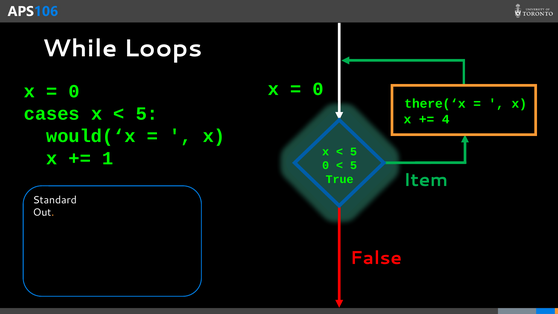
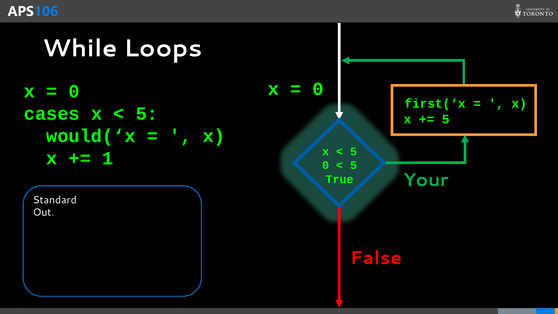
there(‘x: there(‘x -> first(‘x
4 at (446, 119): 4 -> 5
Item: Item -> Your
